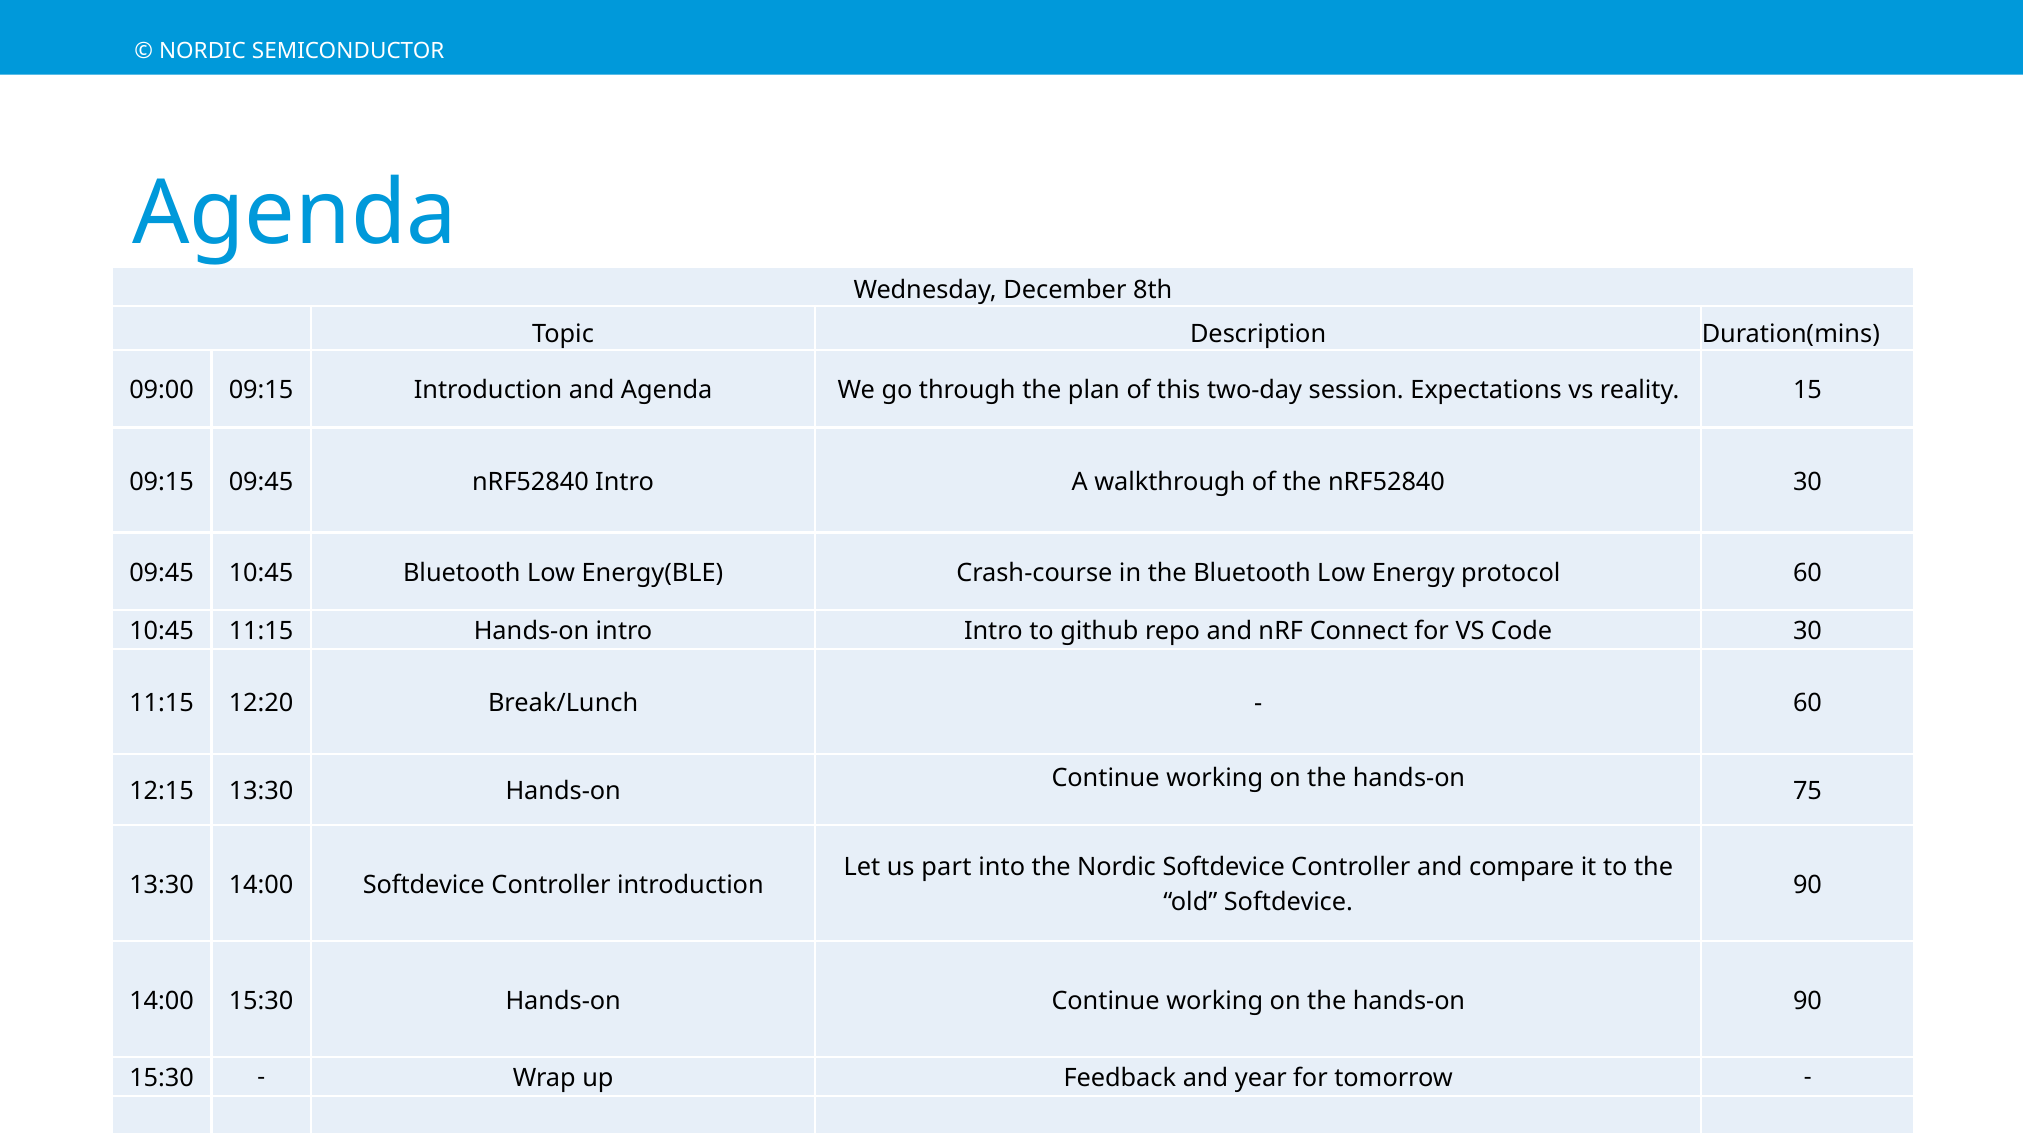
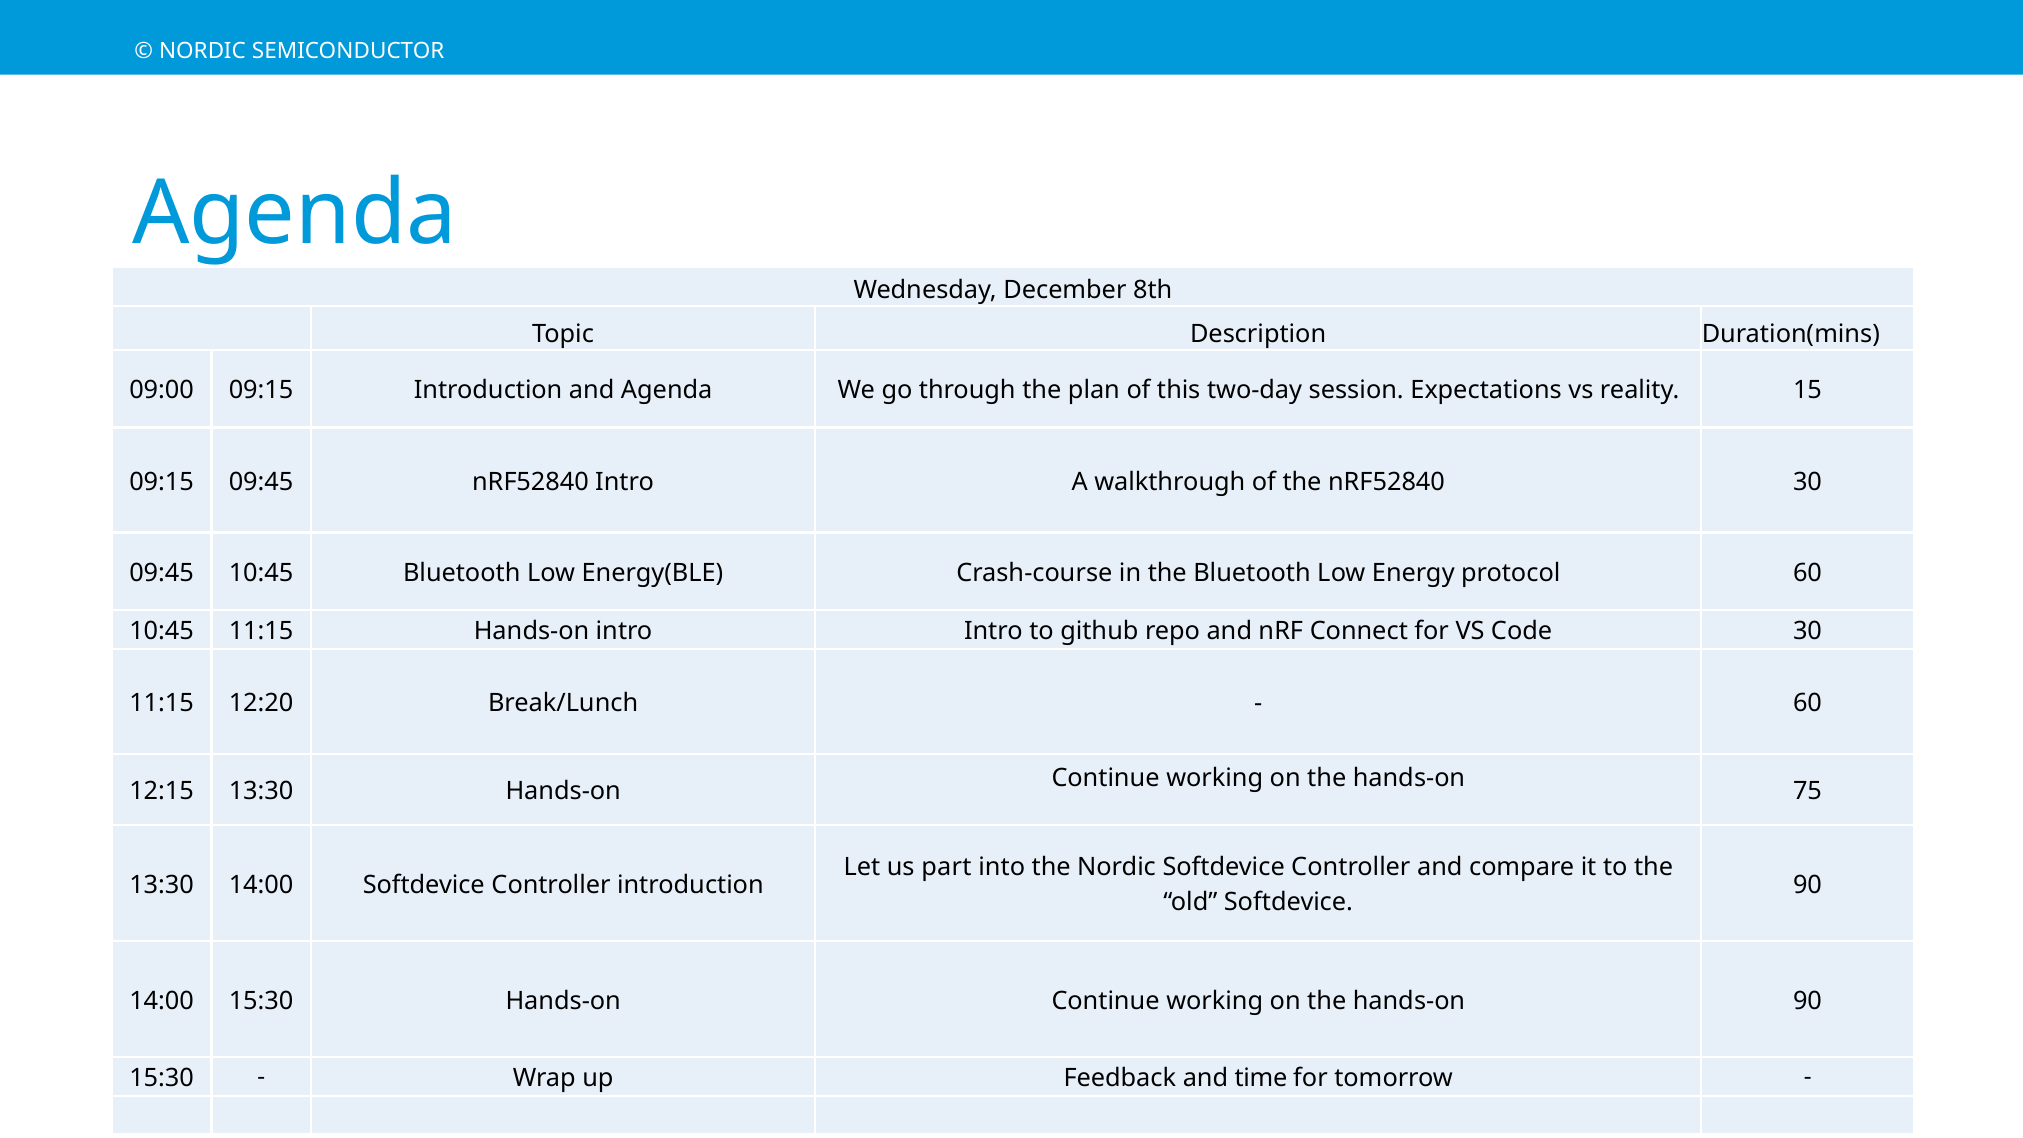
year: year -> time
